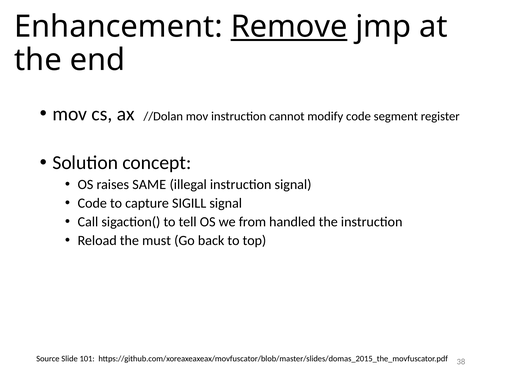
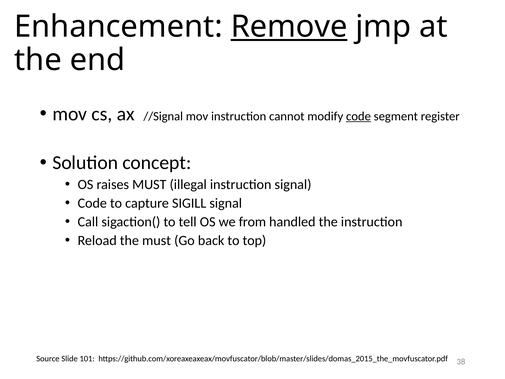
//Dolan: //Dolan -> //Signal
code at (358, 116) underline: none -> present
raises SAME: SAME -> MUST
